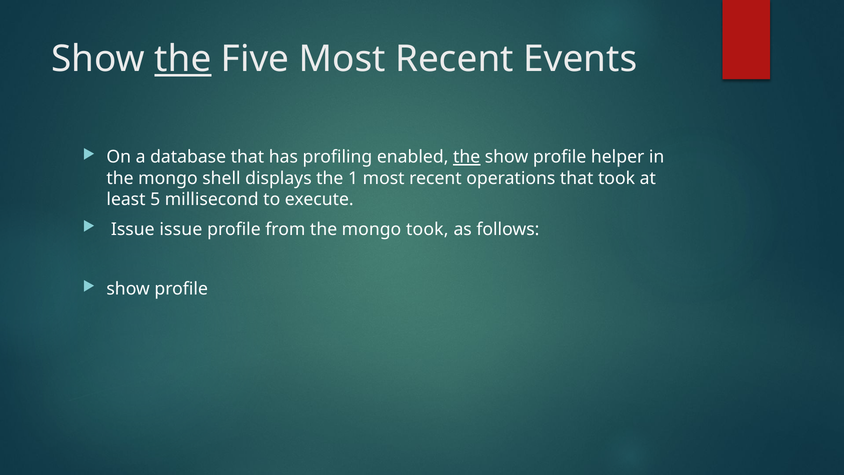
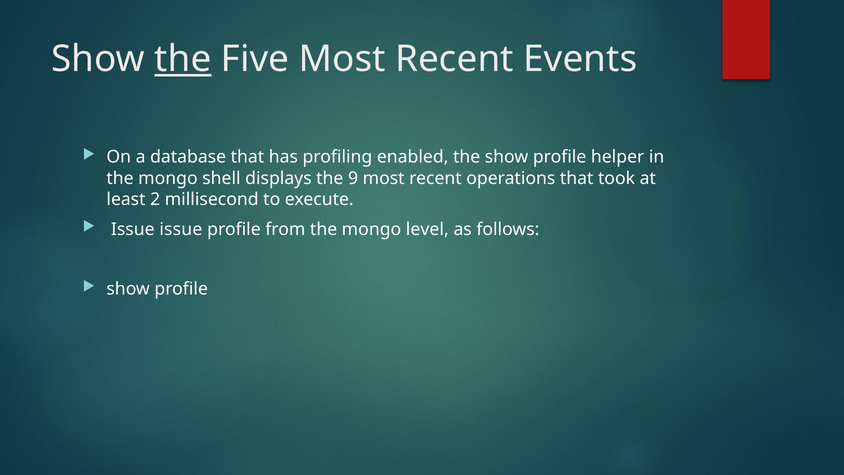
the at (467, 157) underline: present -> none
1: 1 -> 9
5: 5 -> 2
mongo took: took -> level
